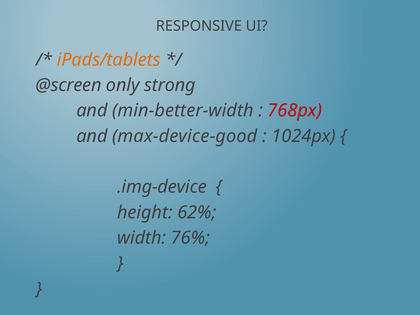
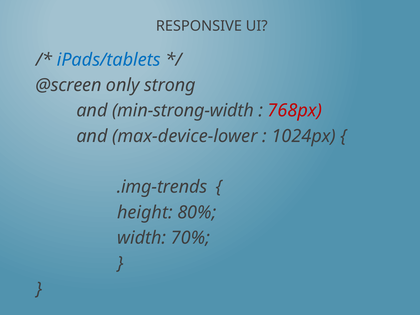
iPads/tablets colour: orange -> blue
min-better-width: min-better-width -> min-strong-width
max-device-good: max-device-good -> max-device-lower
.img-device: .img-device -> .img-trends
62%: 62% -> 80%
76%: 76% -> 70%
